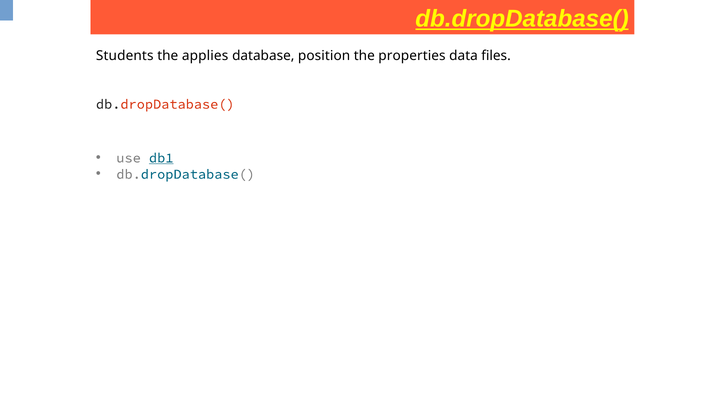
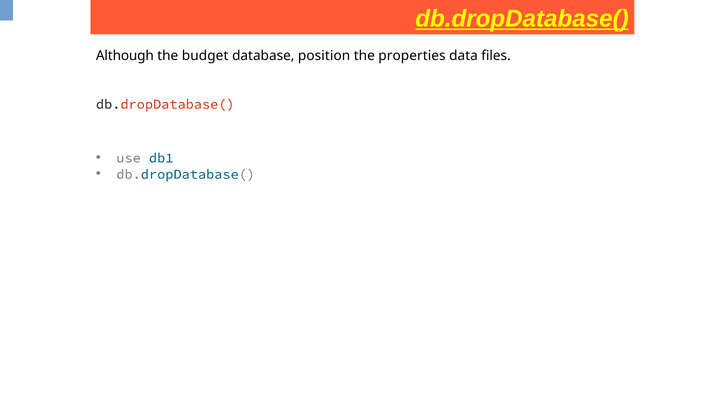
Students: Students -> Although
applies: applies -> budget
db1 underline: present -> none
